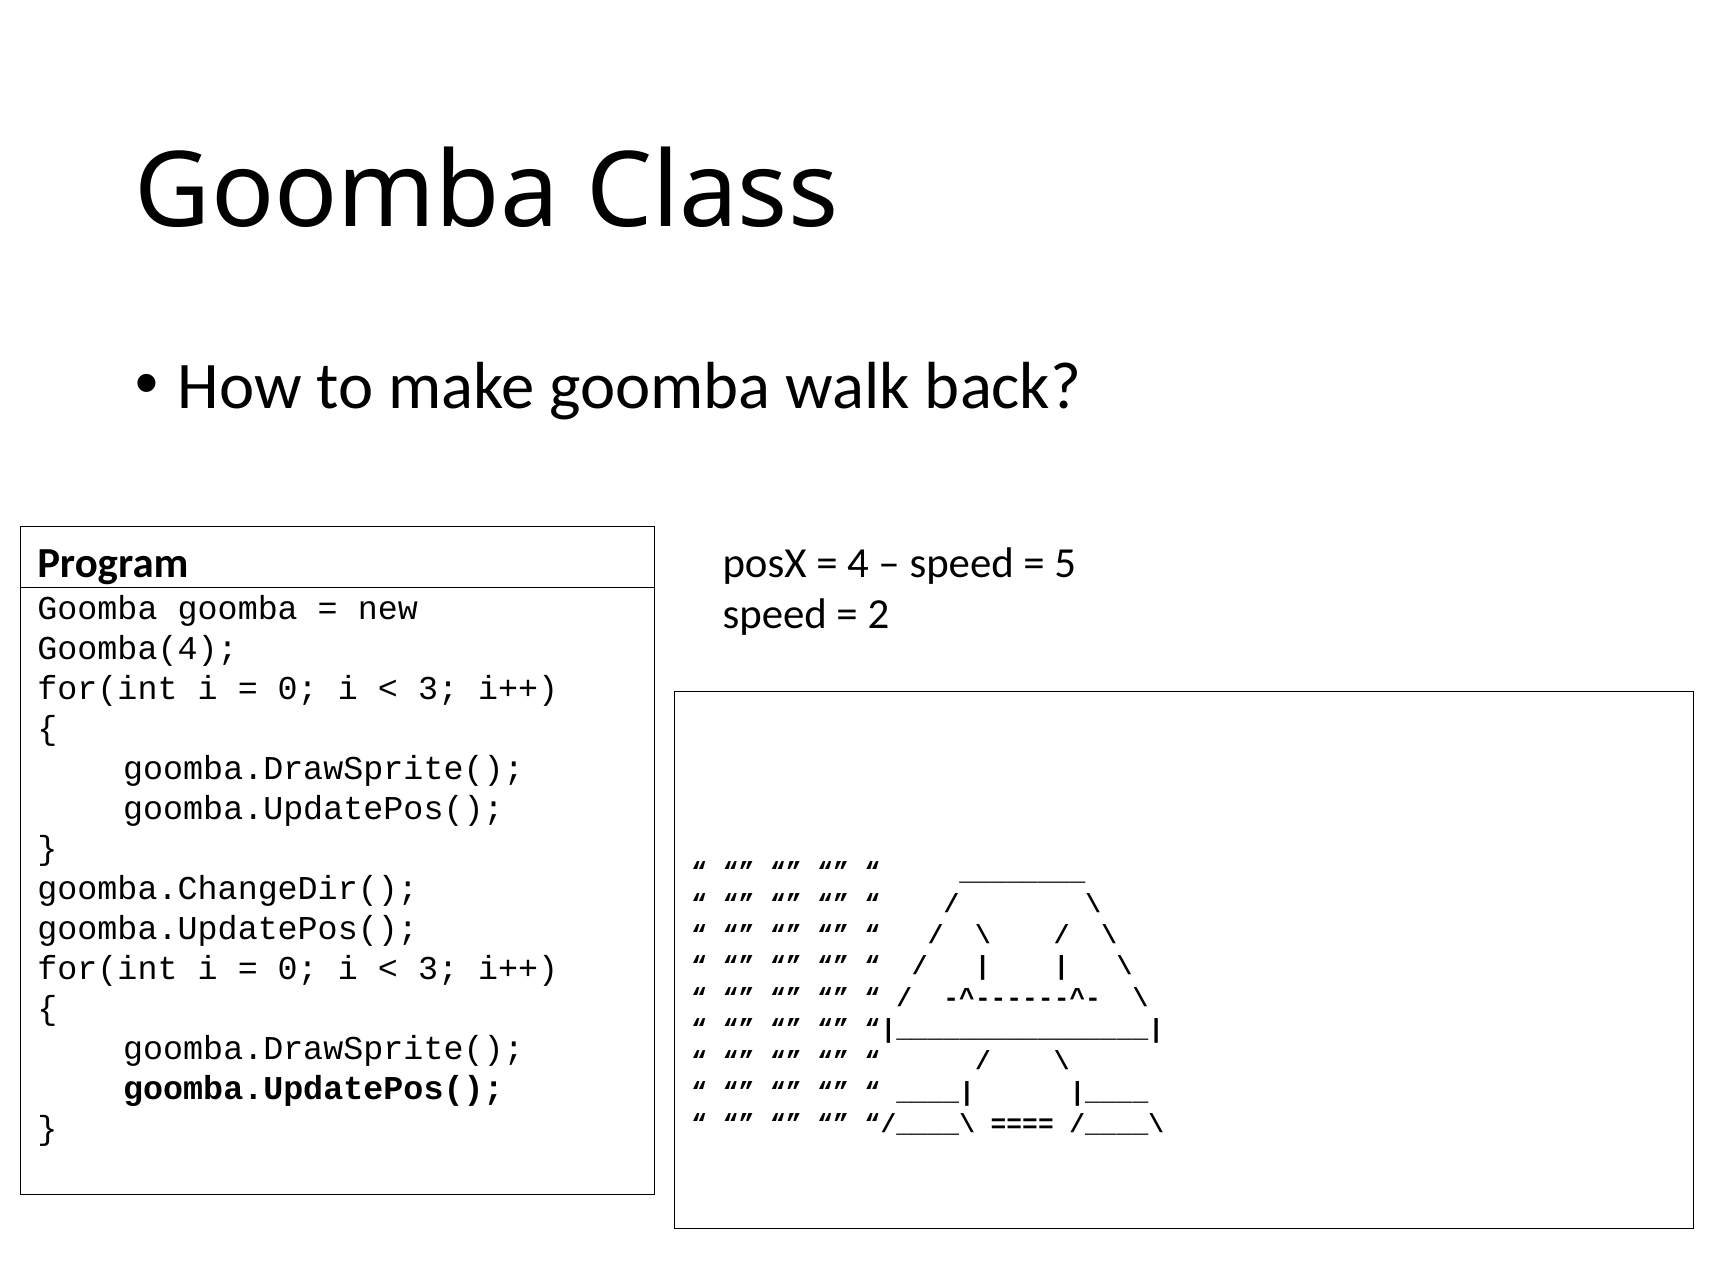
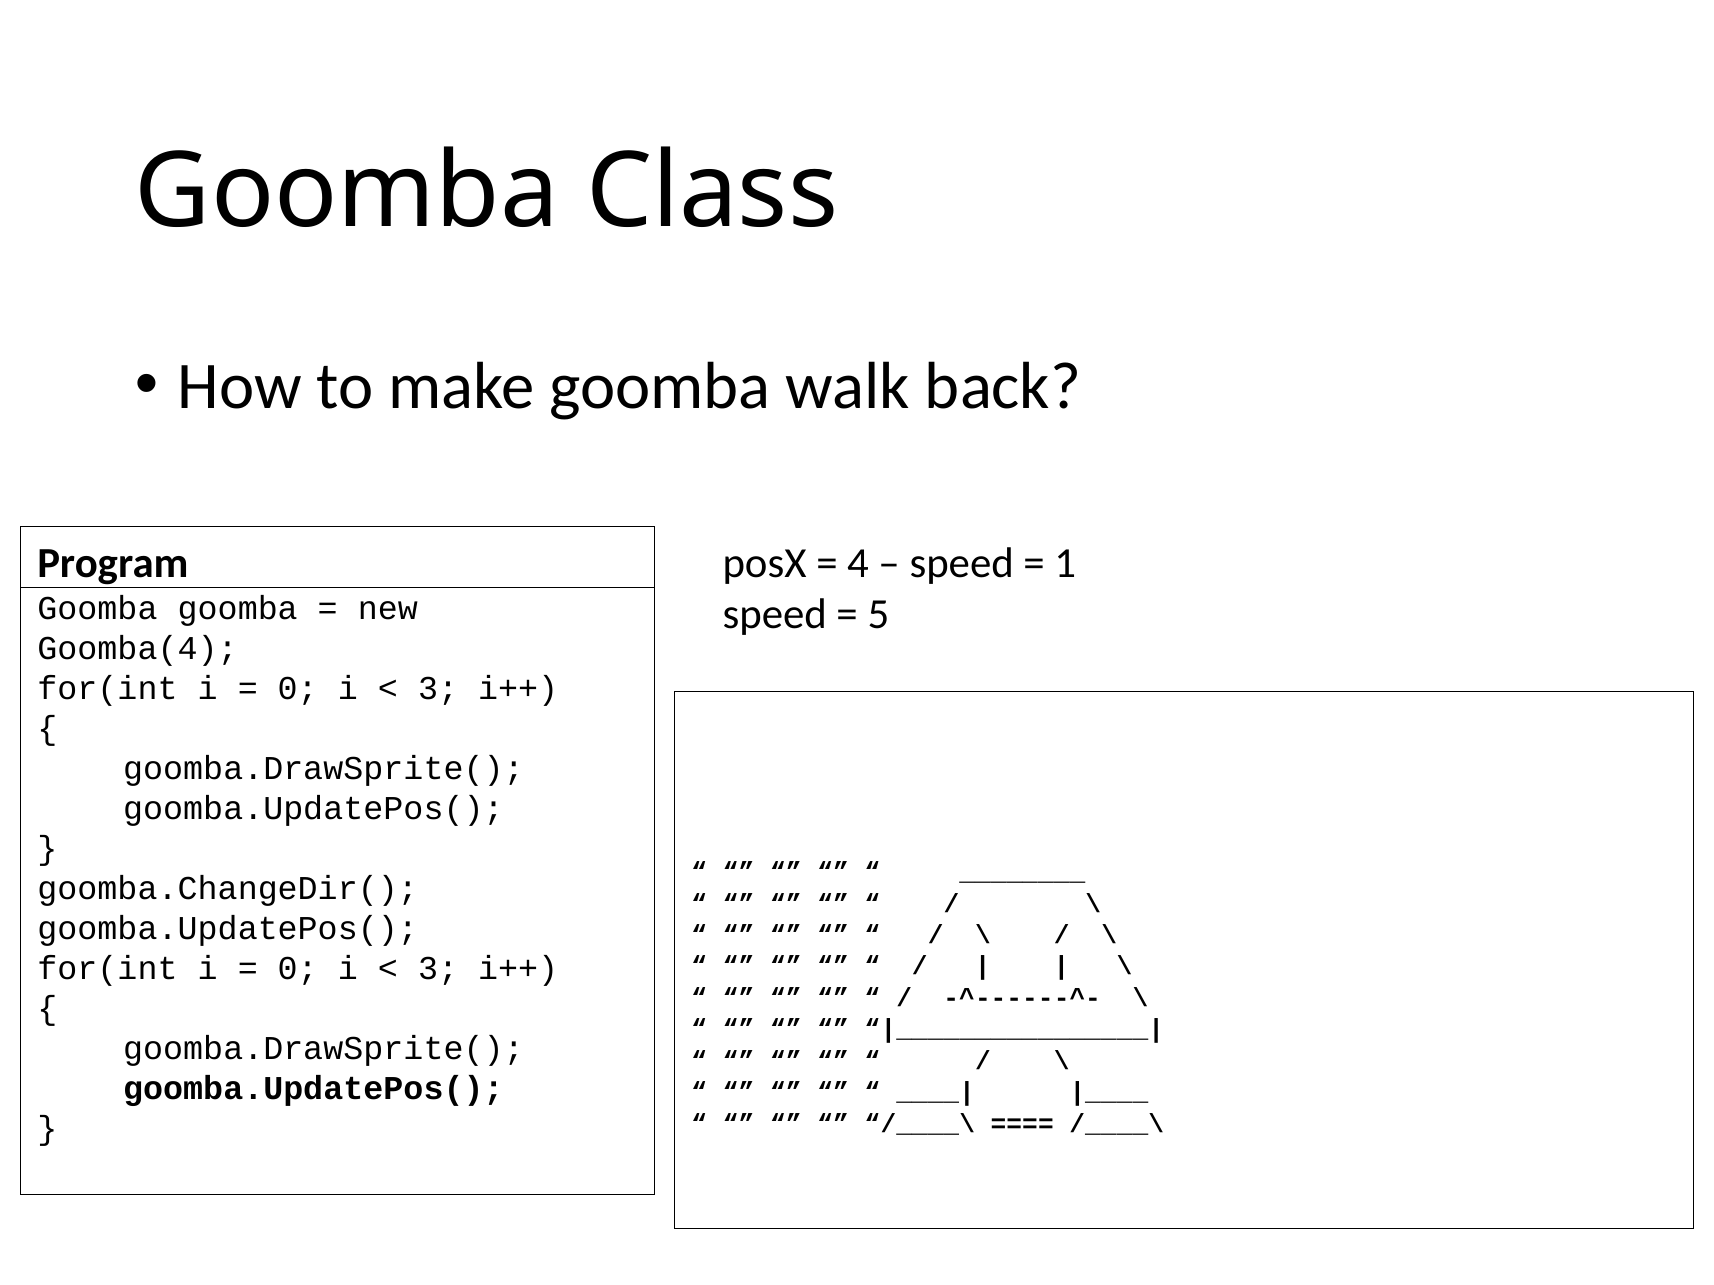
5: 5 -> 1
2: 2 -> 5
